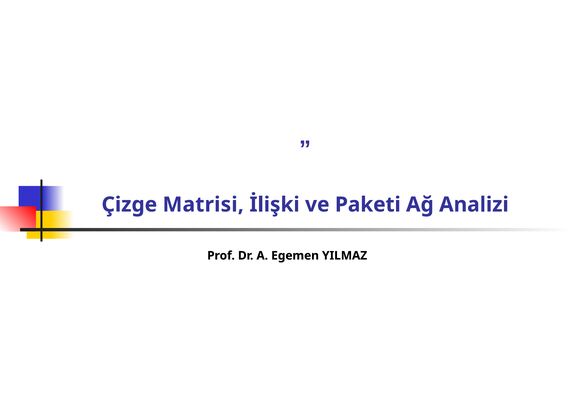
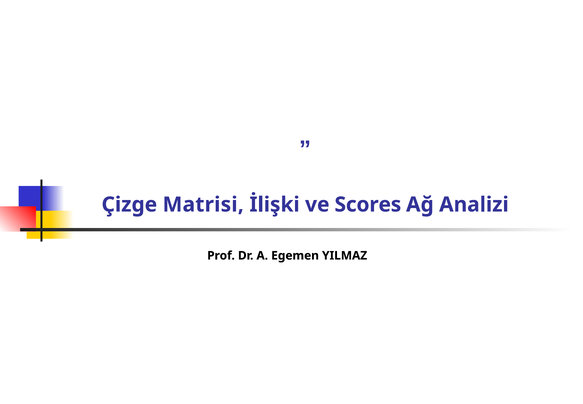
Paketi: Paketi -> Scores
